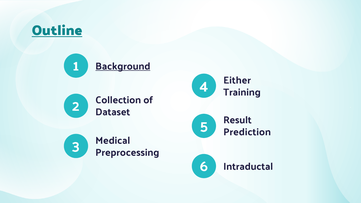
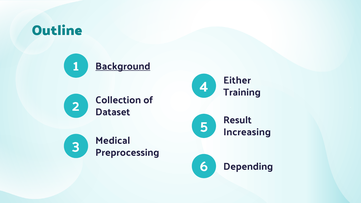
Outline underline: present -> none
Prediction: Prediction -> Increasing
Intraductal: Intraductal -> Depending
